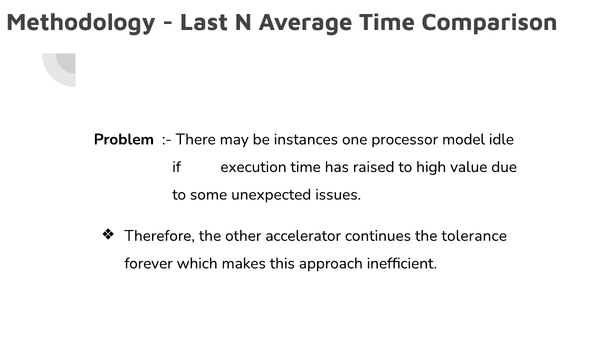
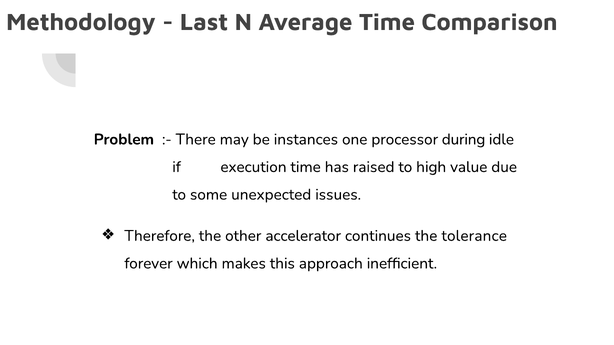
model: model -> during
